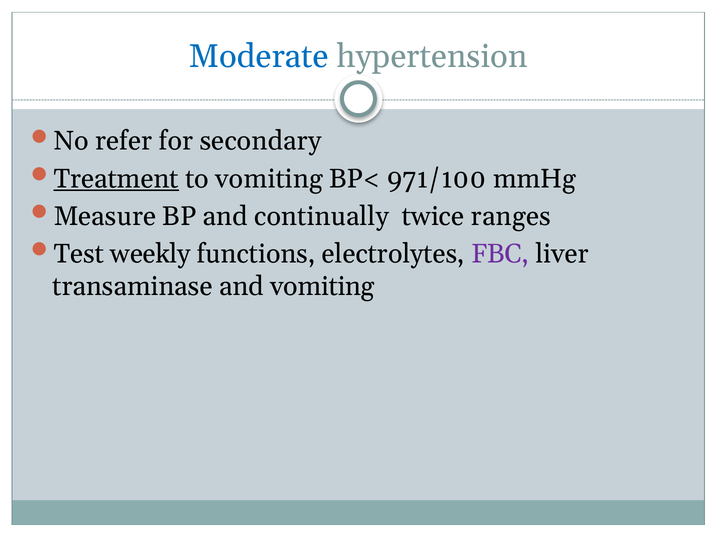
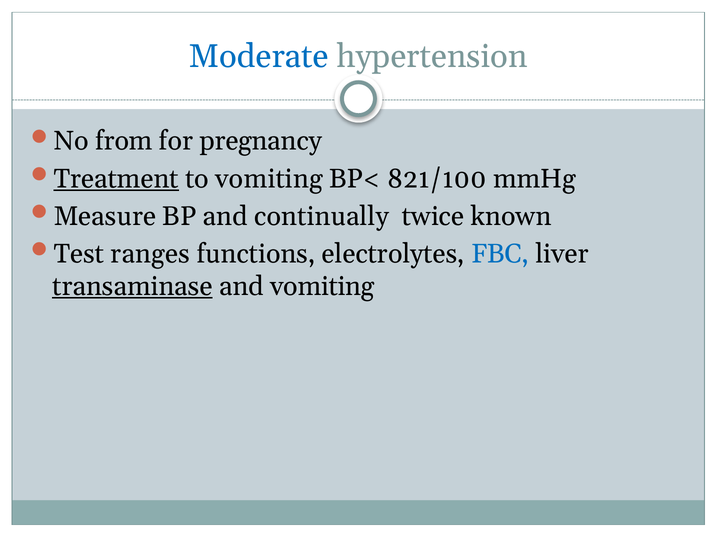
refer: refer -> from
secondary: secondary -> pregnancy
971/100: 971/100 -> 821/100
ranges: ranges -> known
weekly: weekly -> ranges
FBC colour: purple -> blue
transaminase underline: none -> present
